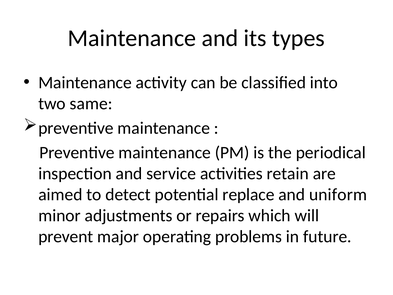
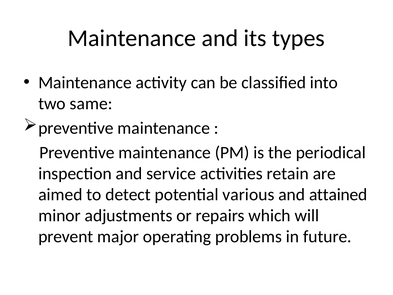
replace: replace -> various
uniform: uniform -> attained
